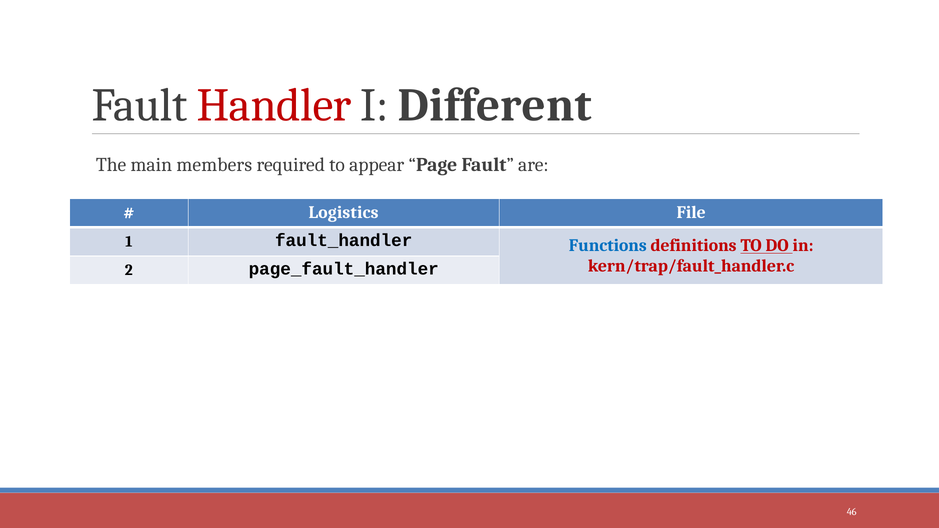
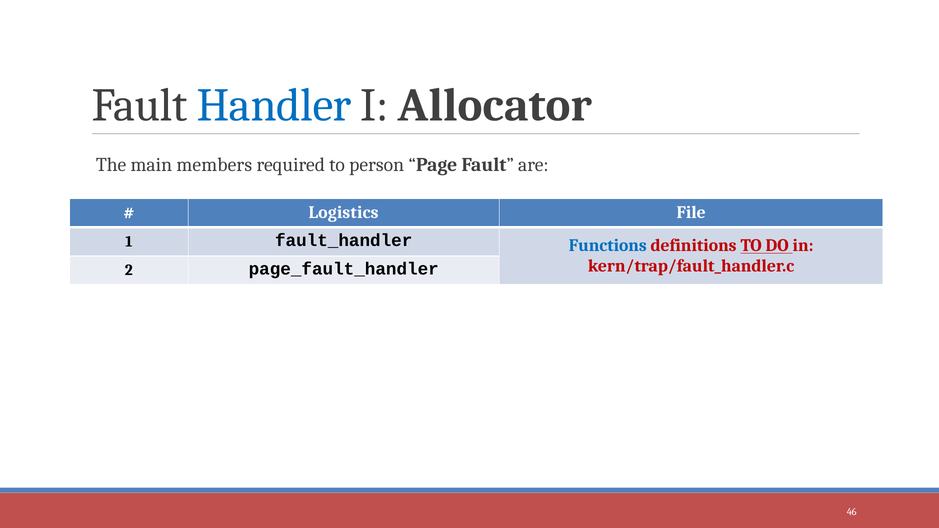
Handler colour: red -> blue
Different: Different -> Allocator
appear: appear -> person
